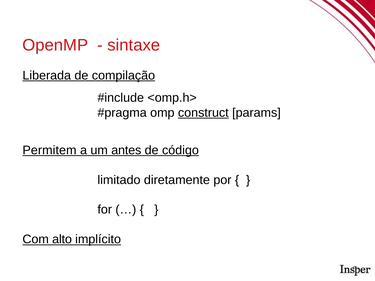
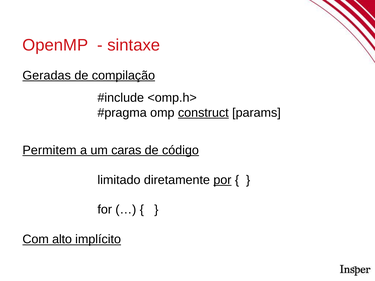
Liberada: Liberada -> Geradas
antes: antes -> caras
por underline: none -> present
